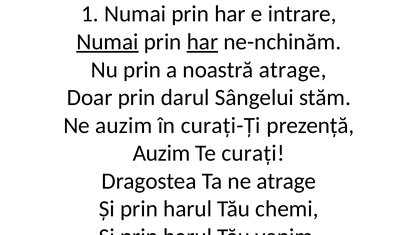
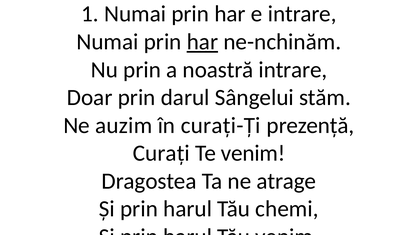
Numai at (108, 42) underline: present -> none
noastră atrage: atrage -> intrare
Auzim at (162, 153): Auzim -> Curați
Te curați: curați -> venim
